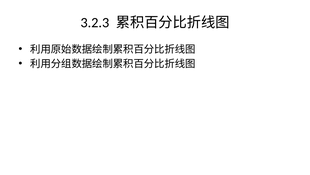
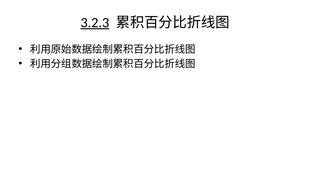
3.2.3 underline: none -> present
